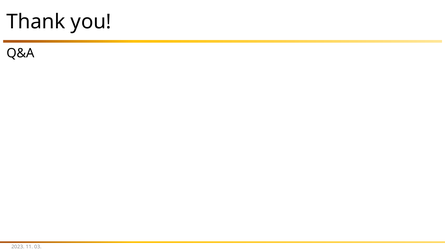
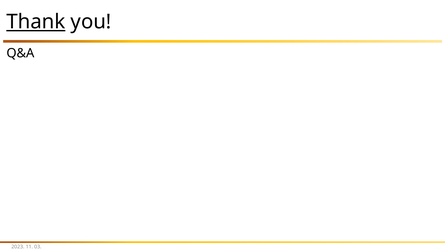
Thank underline: none -> present
